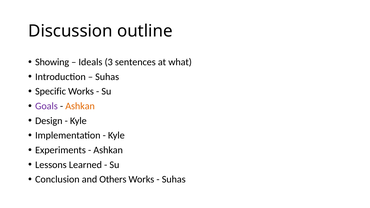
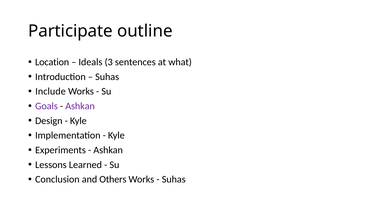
Discussion: Discussion -> Participate
Showing: Showing -> Location
Specific: Specific -> Include
Ashkan at (80, 106) colour: orange -> purple
